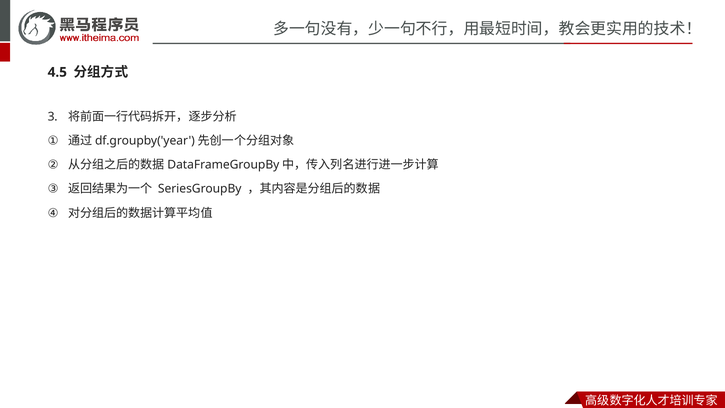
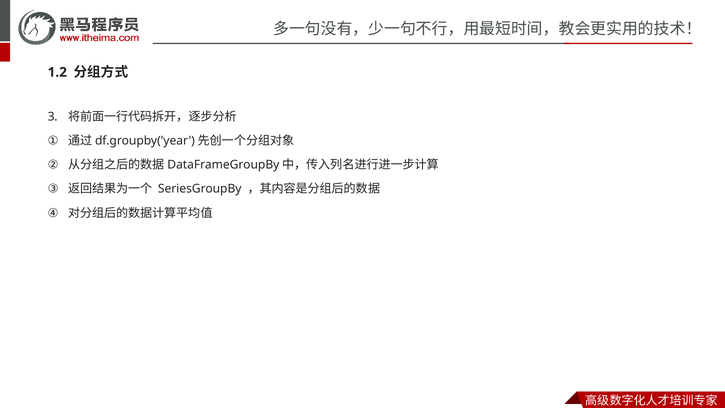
4.5: 4.5 -> 1.2
